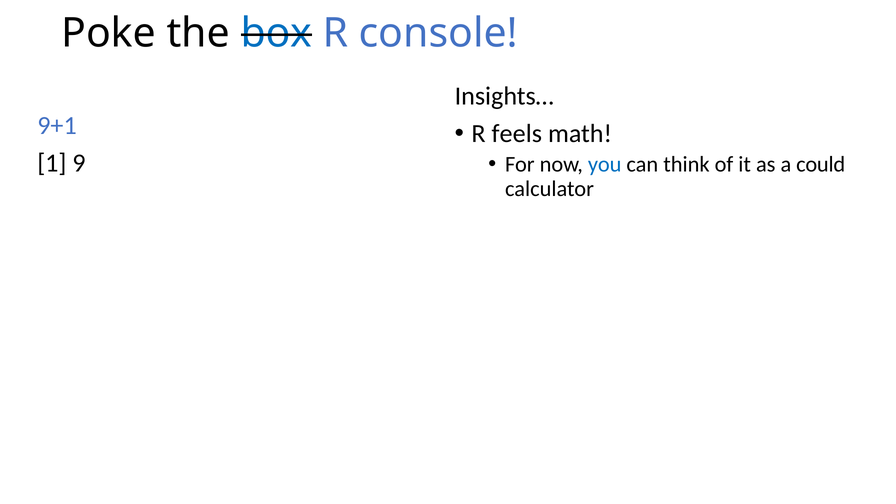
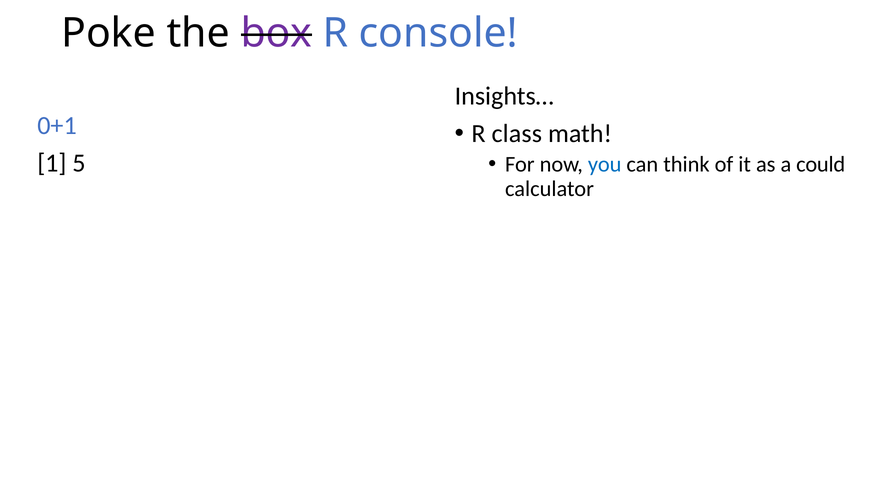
box colour: blue -> purple
9+1: 9+1 -> 0+1
feels: feels -> class
9: 9 -> 5
